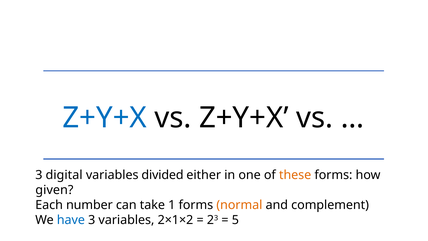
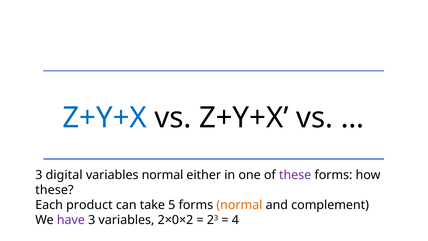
variables divided: divided -> normal
these at (295, 175) colour: orange -> purple
given at (54, 190): given -> these
number: number -> product
1: 1 -> 5
have colour: blue -> purple
2×1×2: 2×1×2 -> 2×0×2
5: 5 -> 4
